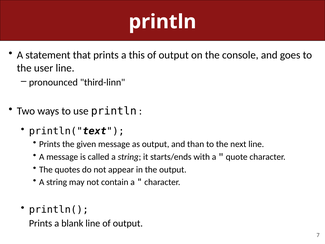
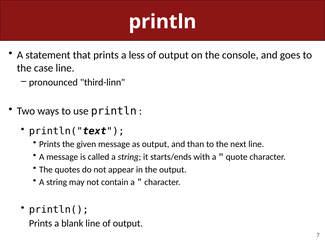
this: this -> less
user: user -> case
